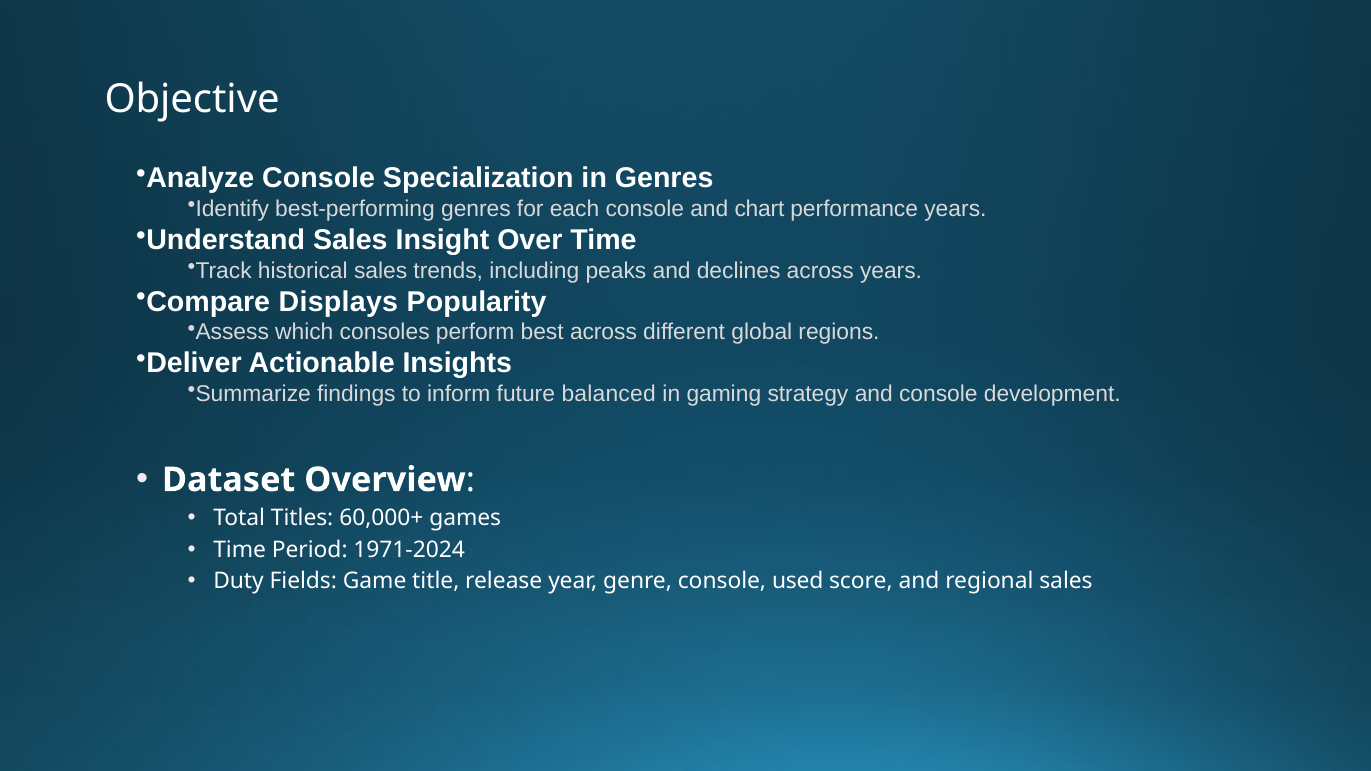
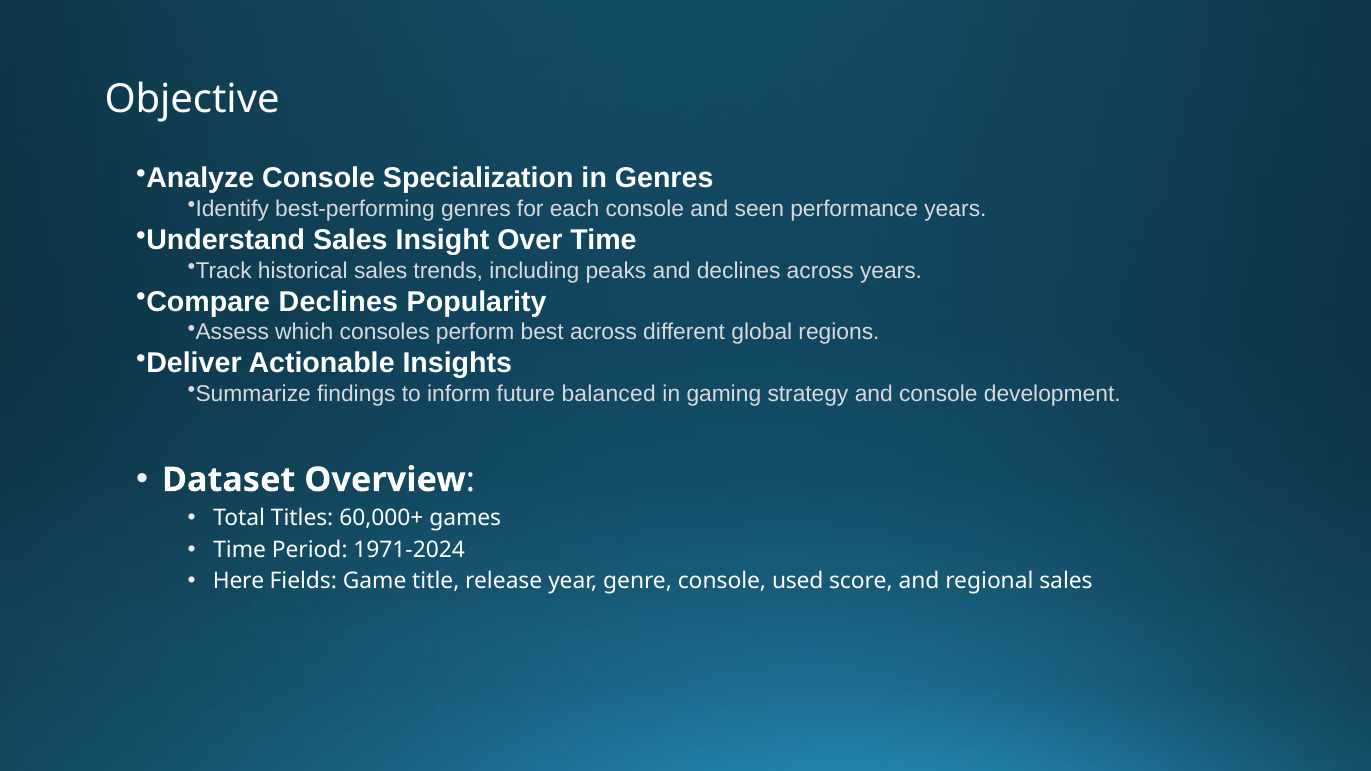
chart: chart -> seen
Compare Displays: Displays -> Declines
Duty: Duty -> Here
